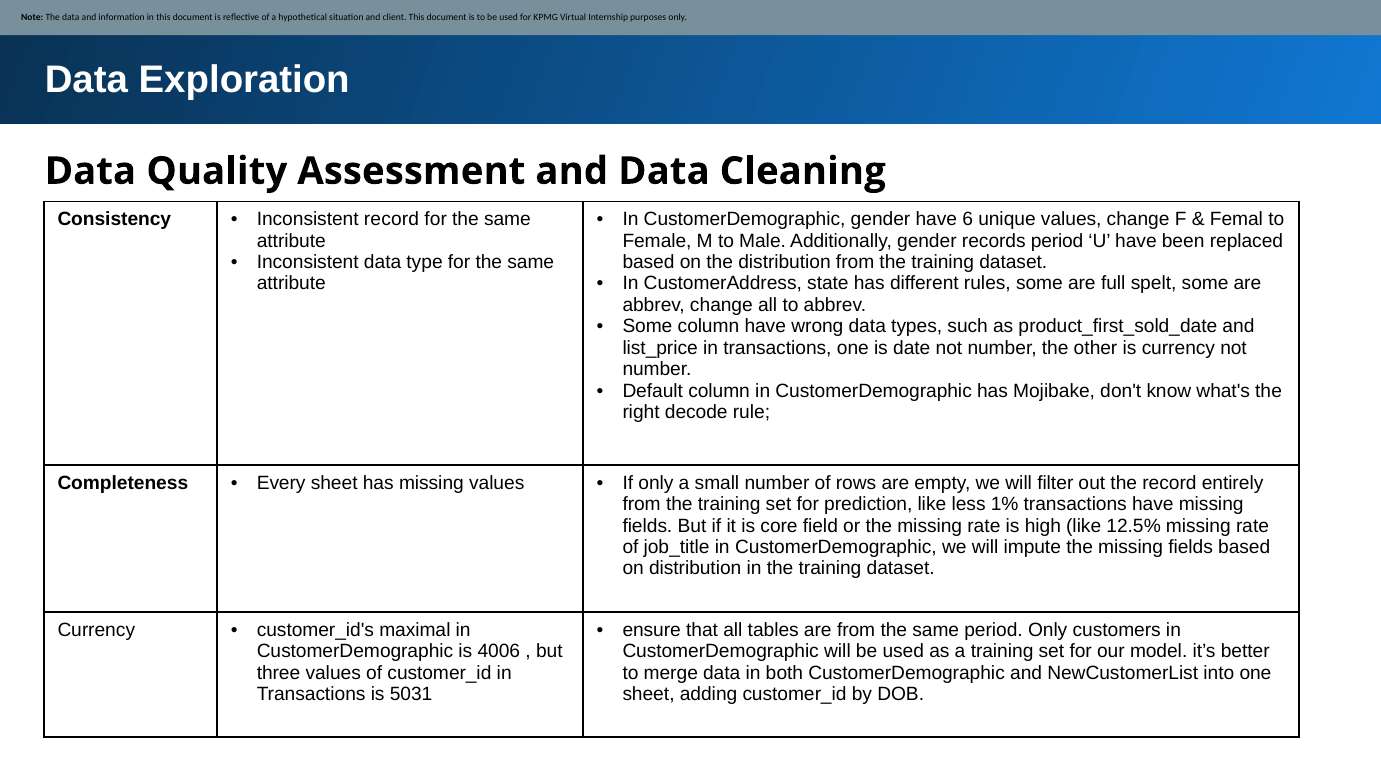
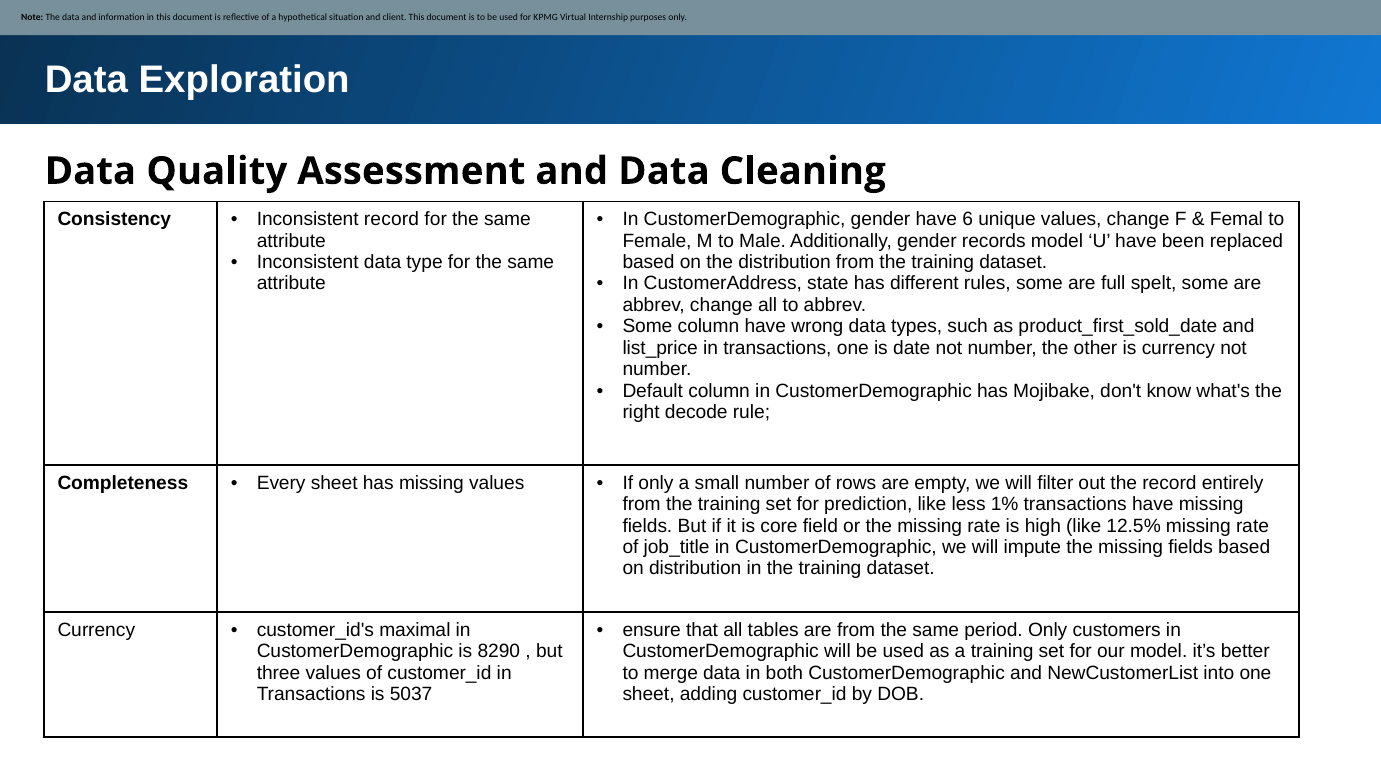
records period: period -> model
4006: 4006 -> 8290
5031: 5031 -> 5037
